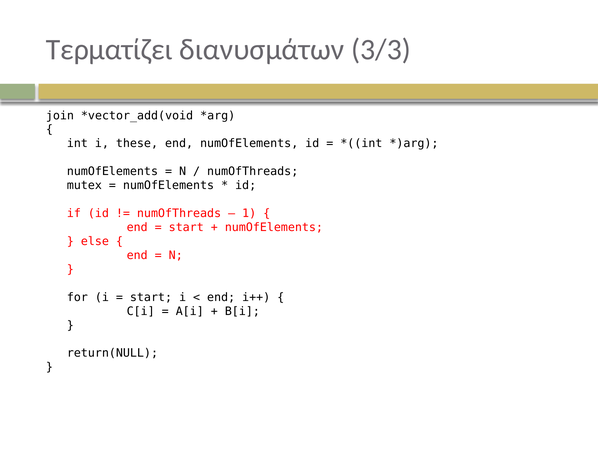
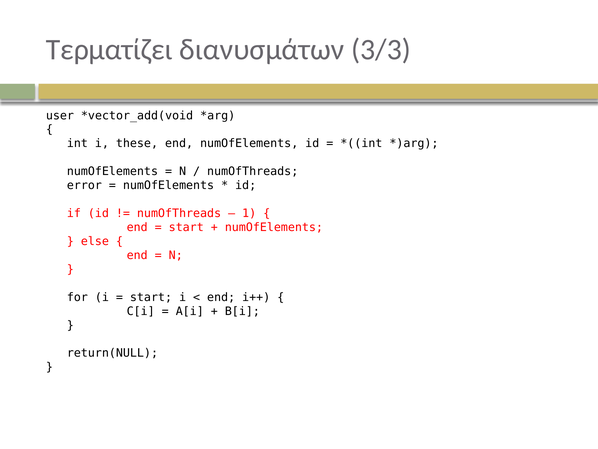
join: join -> user
mutex: mutex -> error
